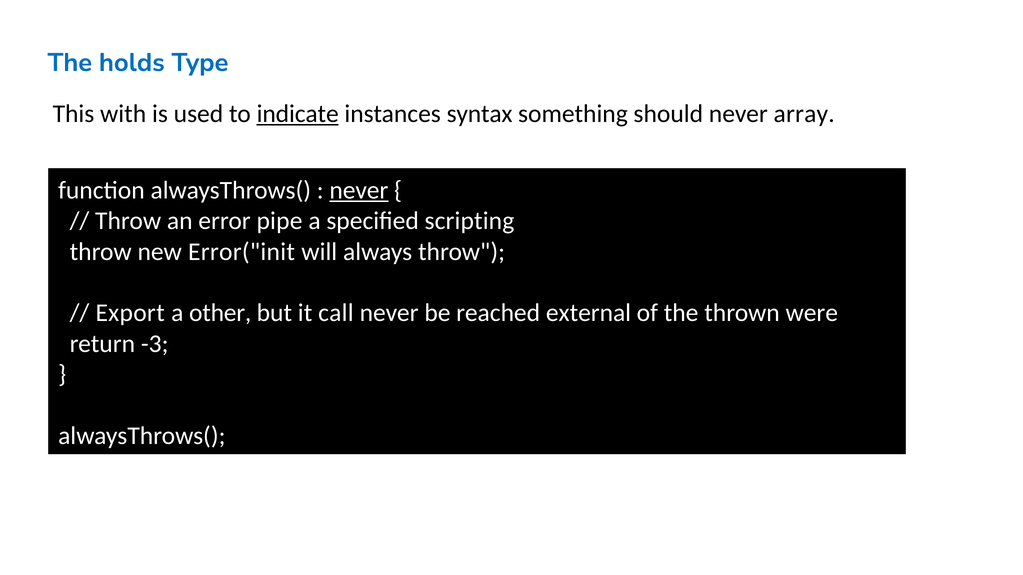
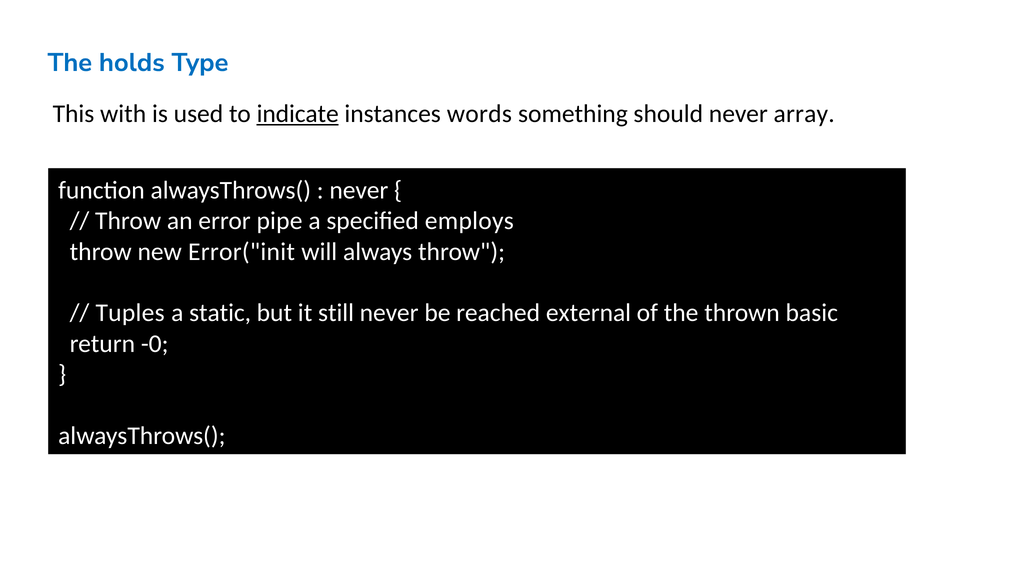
syntax: syntax -> words
never at (359, 190) underline: present -> none
scripting: scripting -> employs
Export: Export -> Tuples
other: other -> static
call: call -> still
were: were -> basic
-3: -3 -> -0
